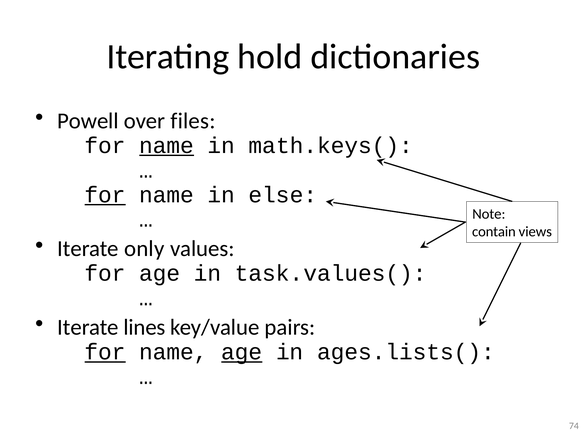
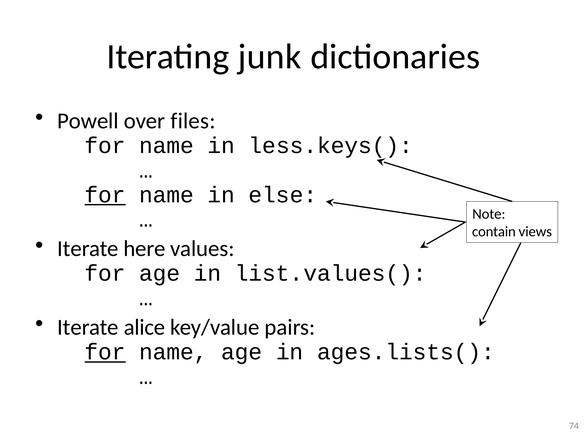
hold: hold -> junk
name at (167, 146) underline: present -> none
math.keys(: math.keys( -> less.keys(
only: only -> here
task.values(: task.values( -> list.values(
lines: lines -> alice
age at (242, 352) underline: present -> none
